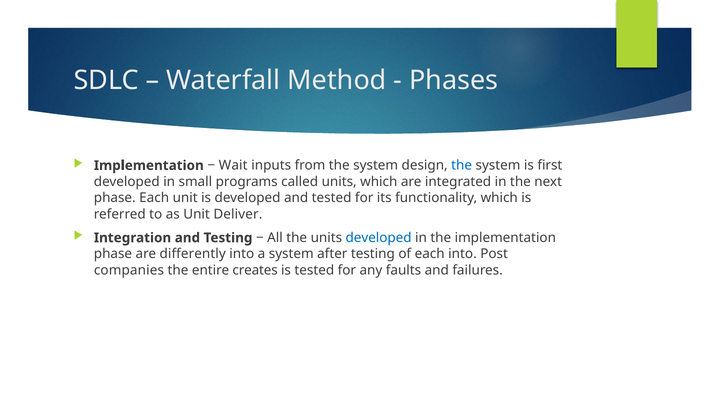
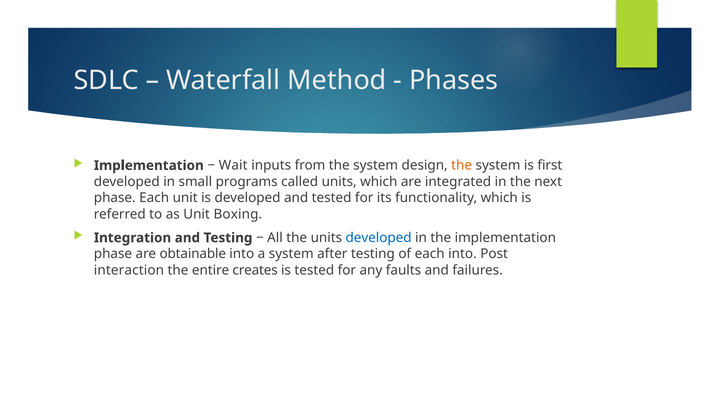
the at (462, 165) colour: blue -> orange
Deliver: Deliver -> Boxing
differently: differently -> obtainable
companies: companies -> interaction
